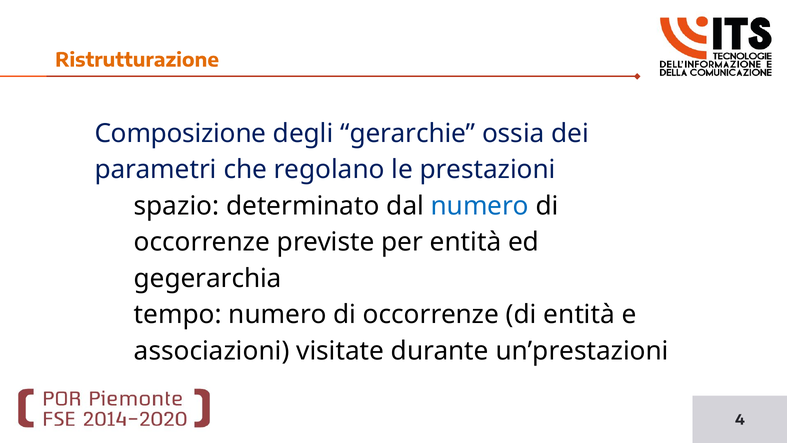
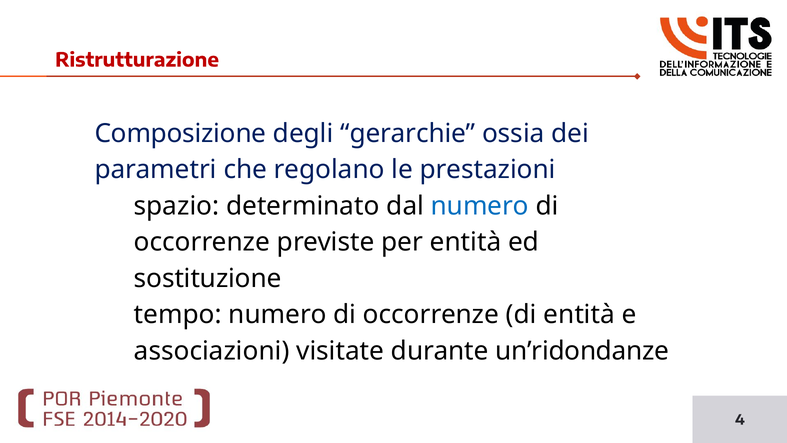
Ristrutturazione colour: orange -> red
gegerarchia: gegerarchia -> sostituzione
un’prestazioni: un’prestazioni -> un’ridondanze
